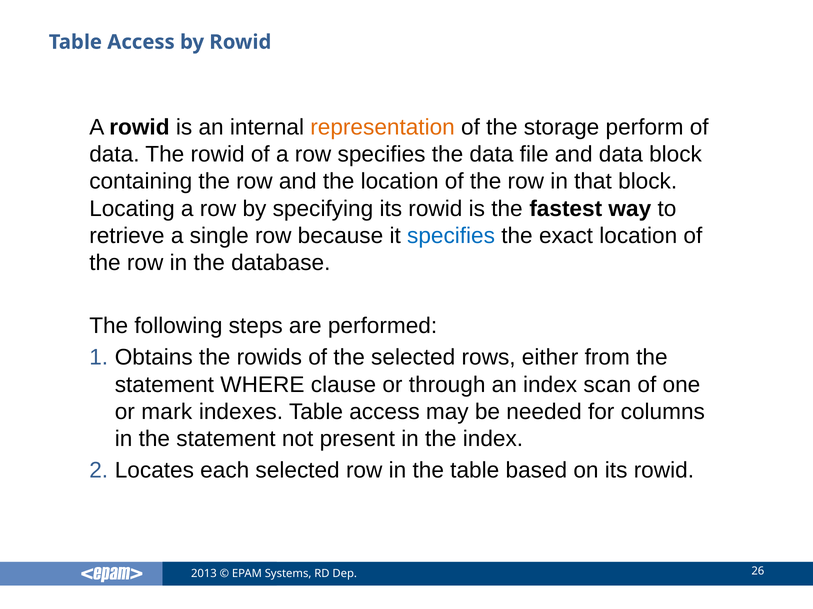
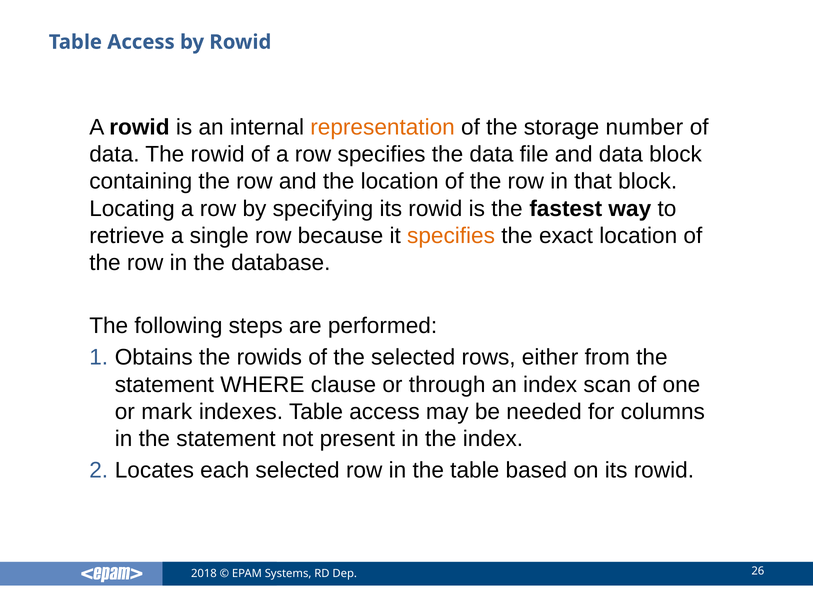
perform: perform -> number
specifies at (451, 236) colour: blue -> orange
2013: 2013 -> 2018
